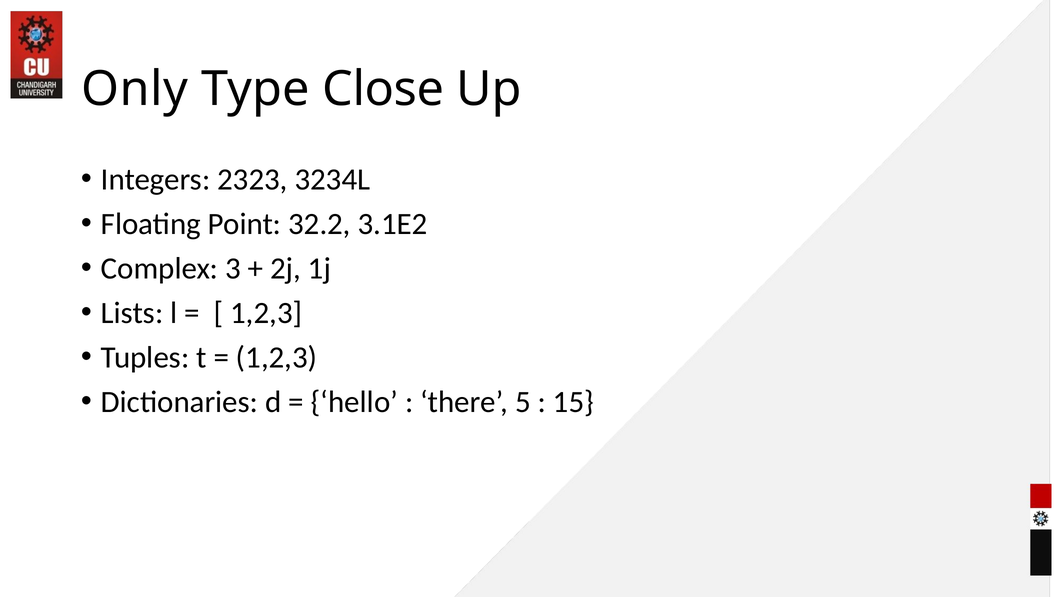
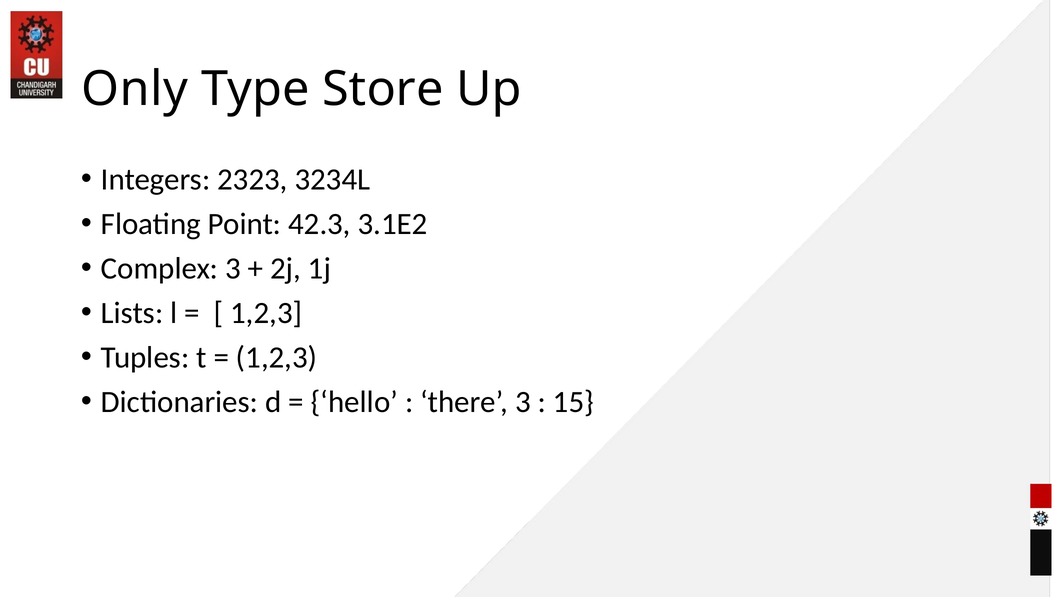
Close: Close -> Store
32.2: 32.2 -> 42.3
there 5: 5 -> 3
